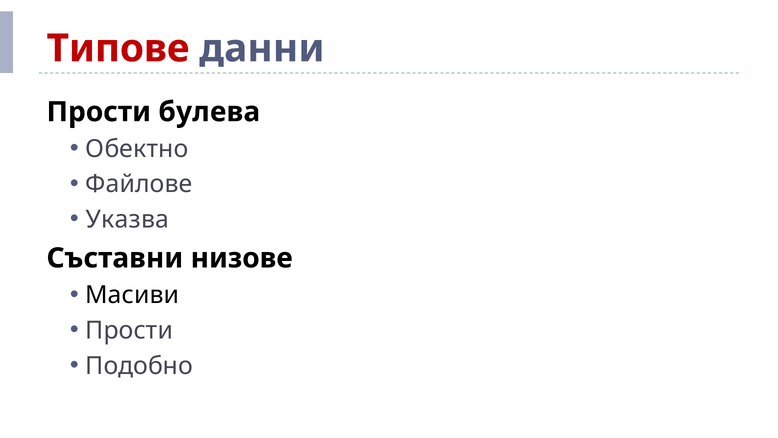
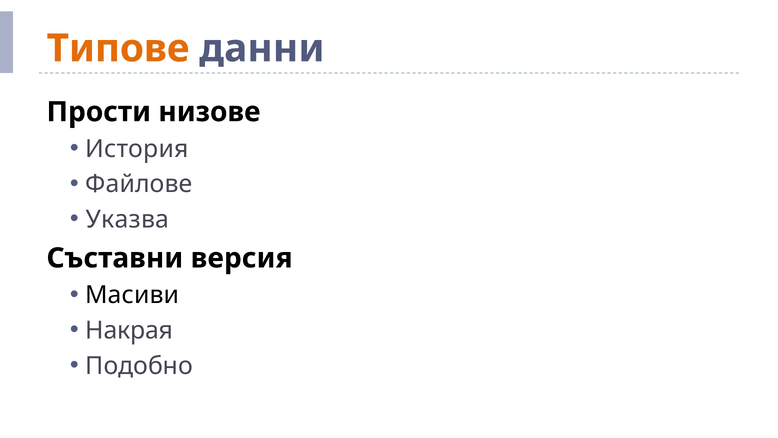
Типове colour: red -> orange
булева: булева -> низове
Обектно: Обектно -> История
низове: низове -> версия
Прости at (129, 330): Прости -> Накрая
